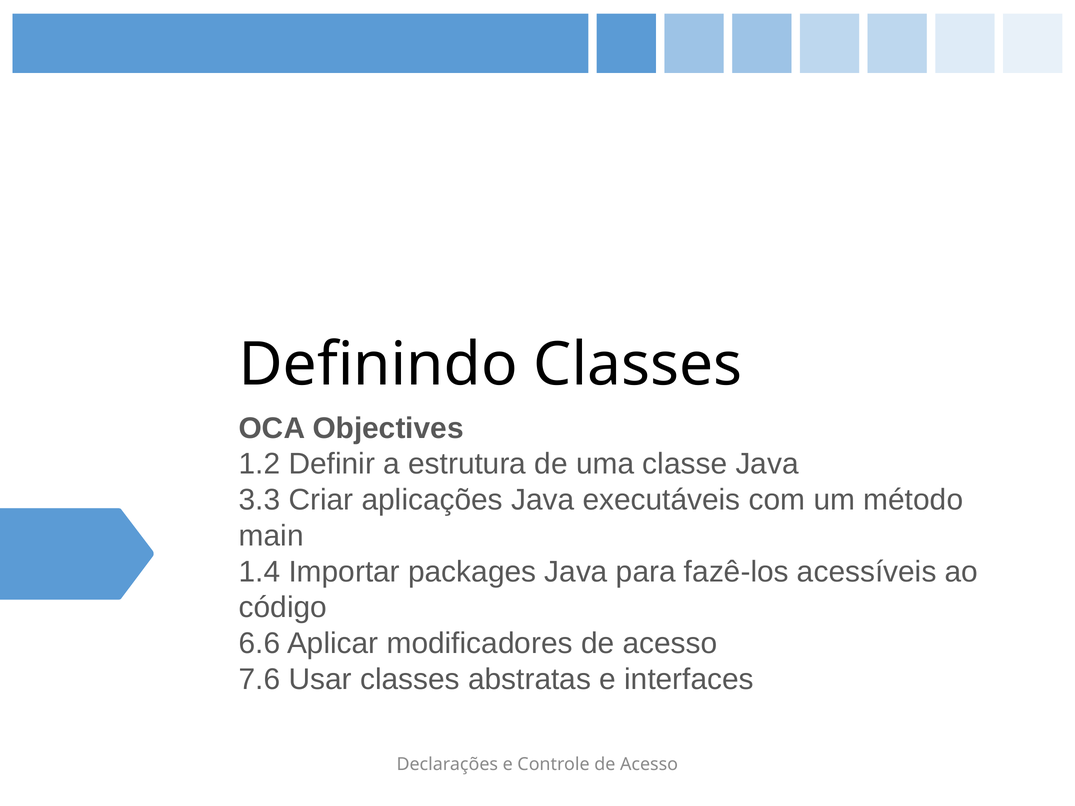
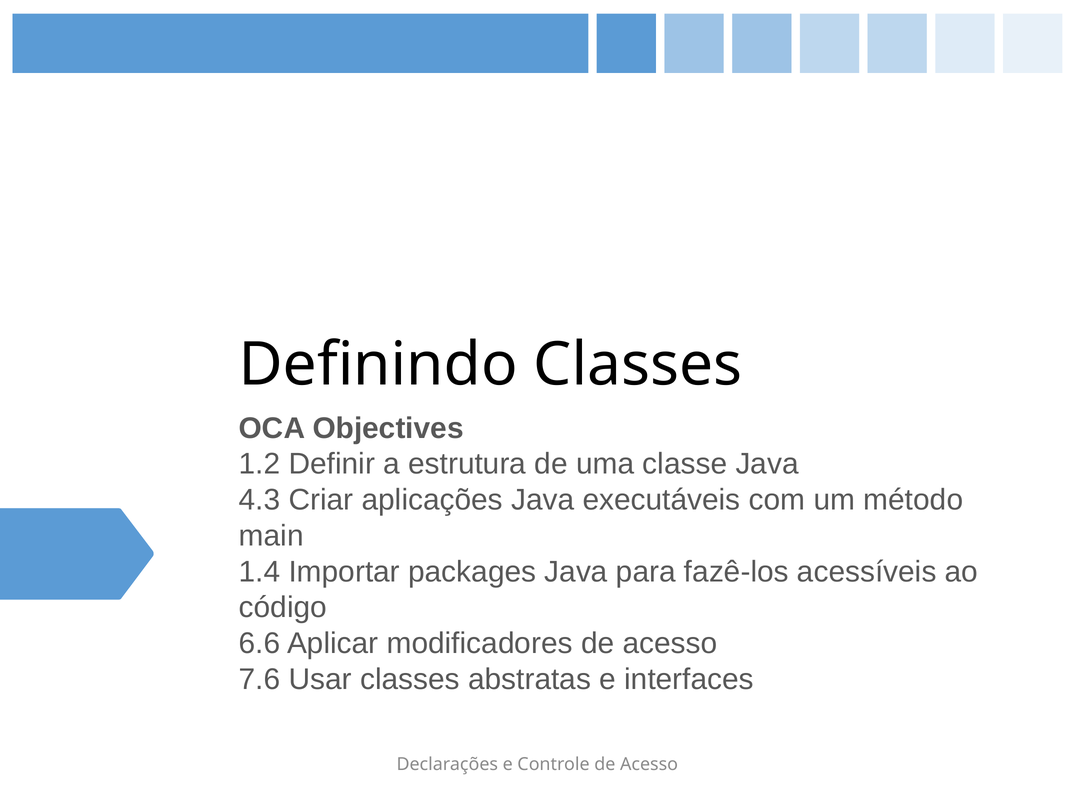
3.3: 3.3 -> 4.3
